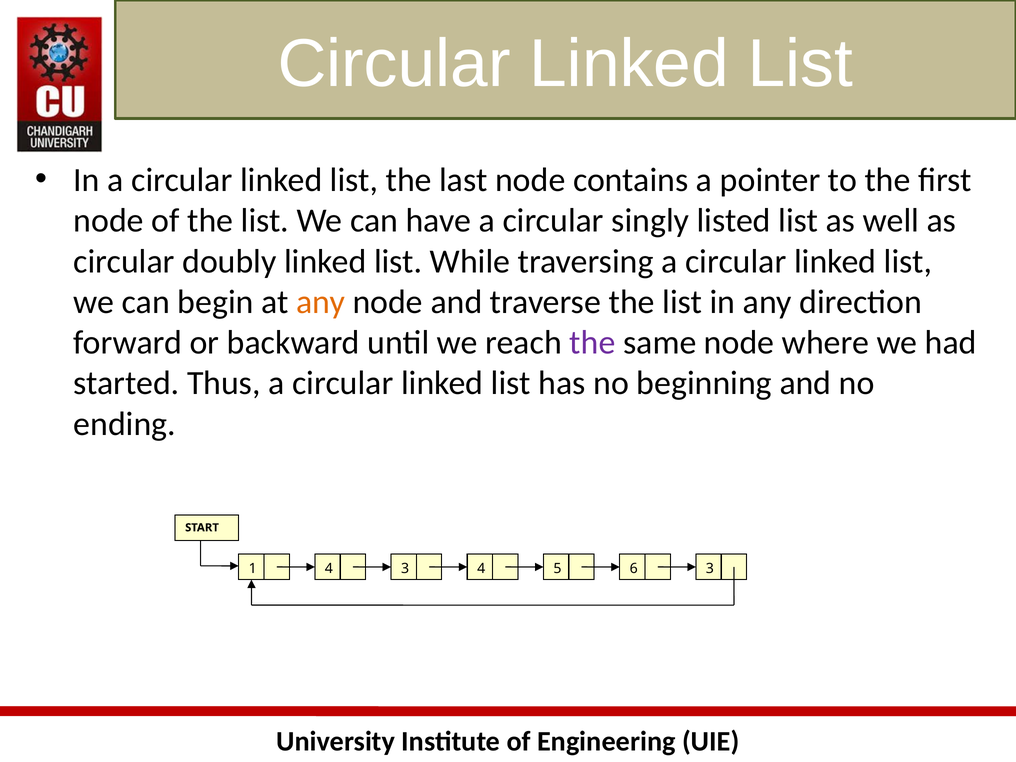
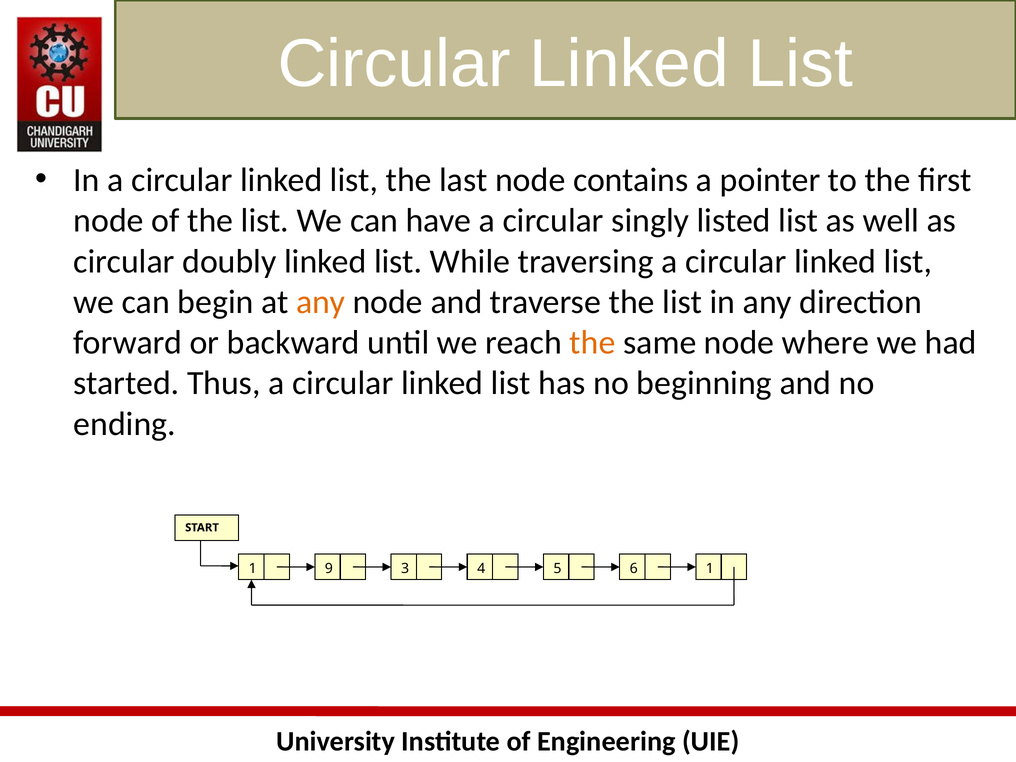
the at (592, 343) colour: purple -> orange
1 4: 4 -> 9
6 3: 3 -> 1
